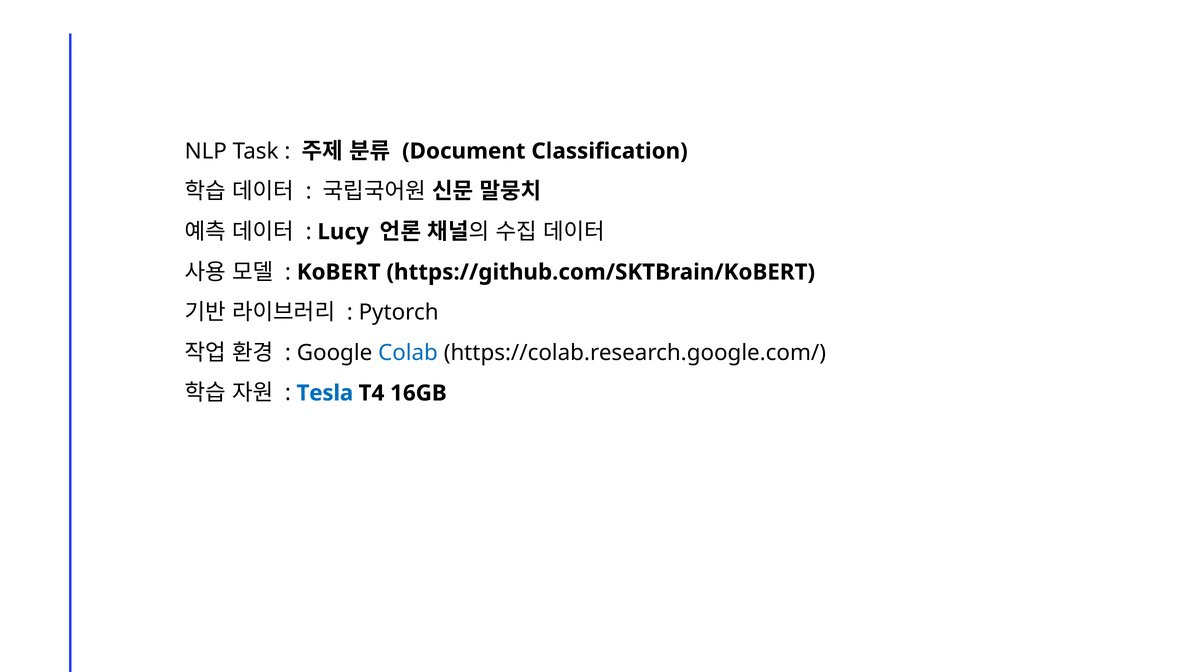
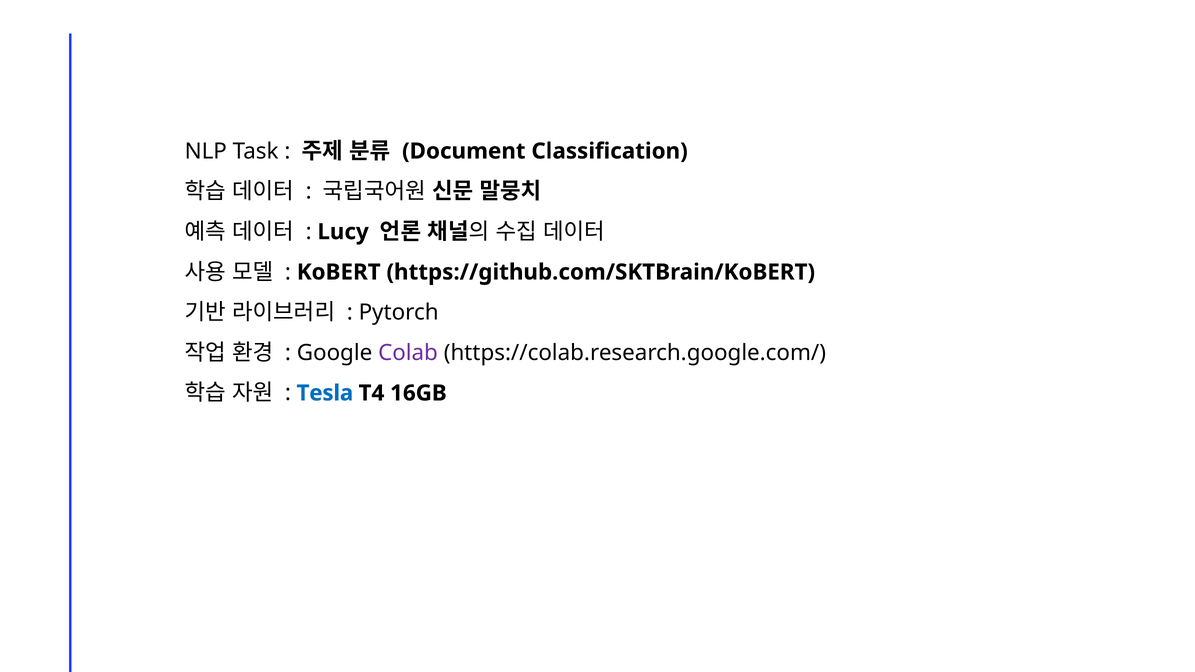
Colab colour: blue -> purple
